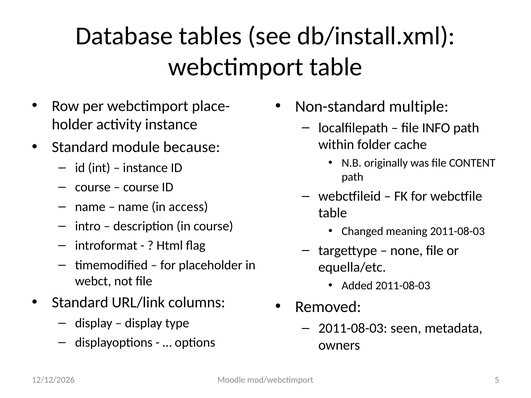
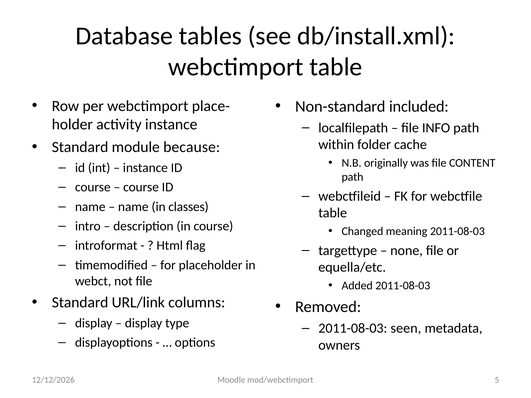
multiple: multiple -> included
access: access -> classes
